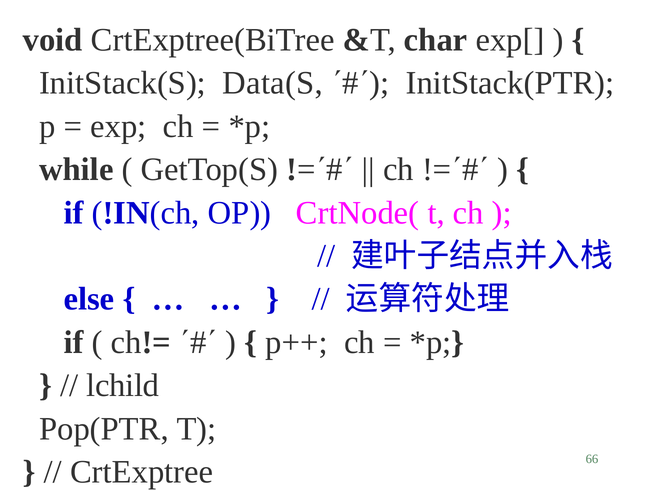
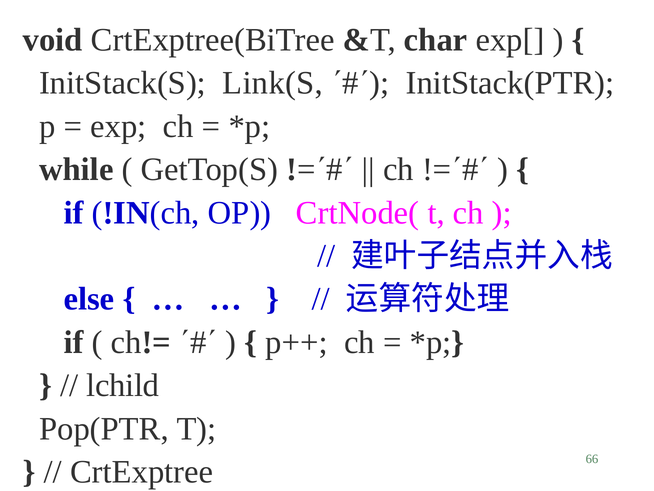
Data(S: Data(S -> Link(S
